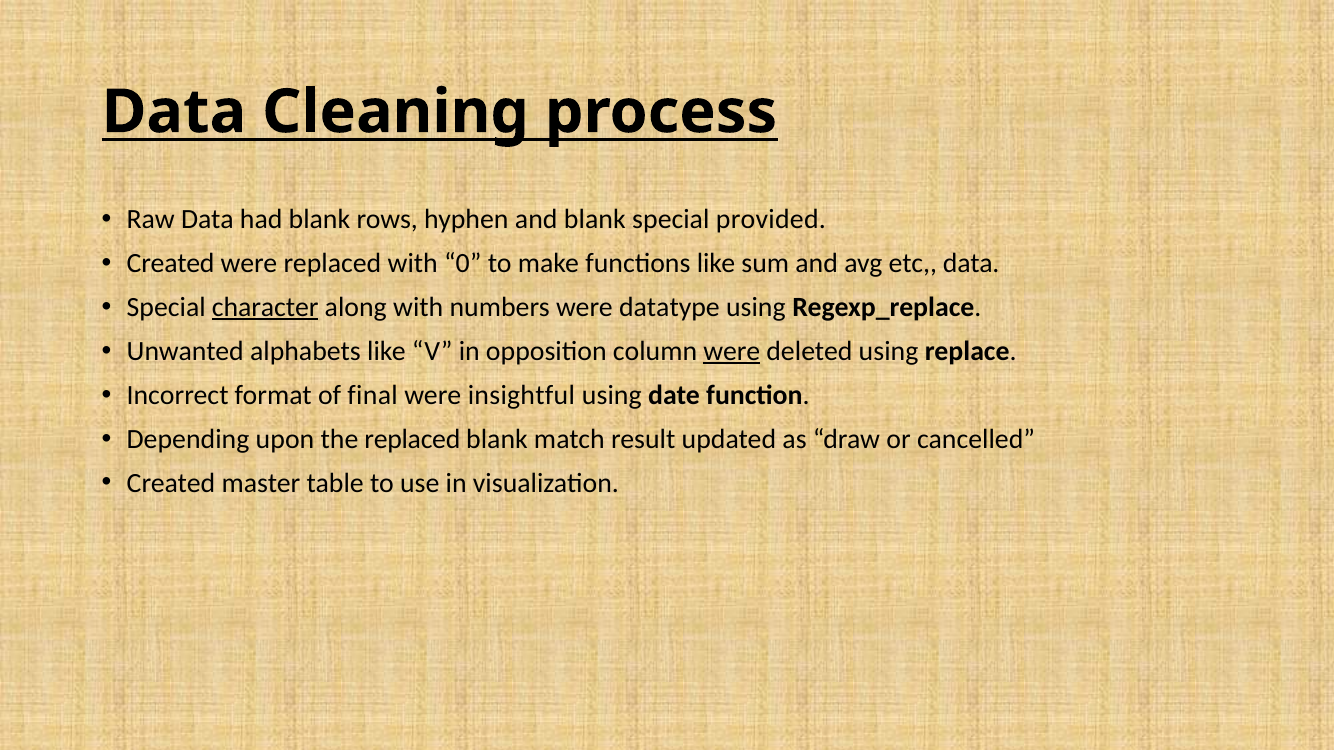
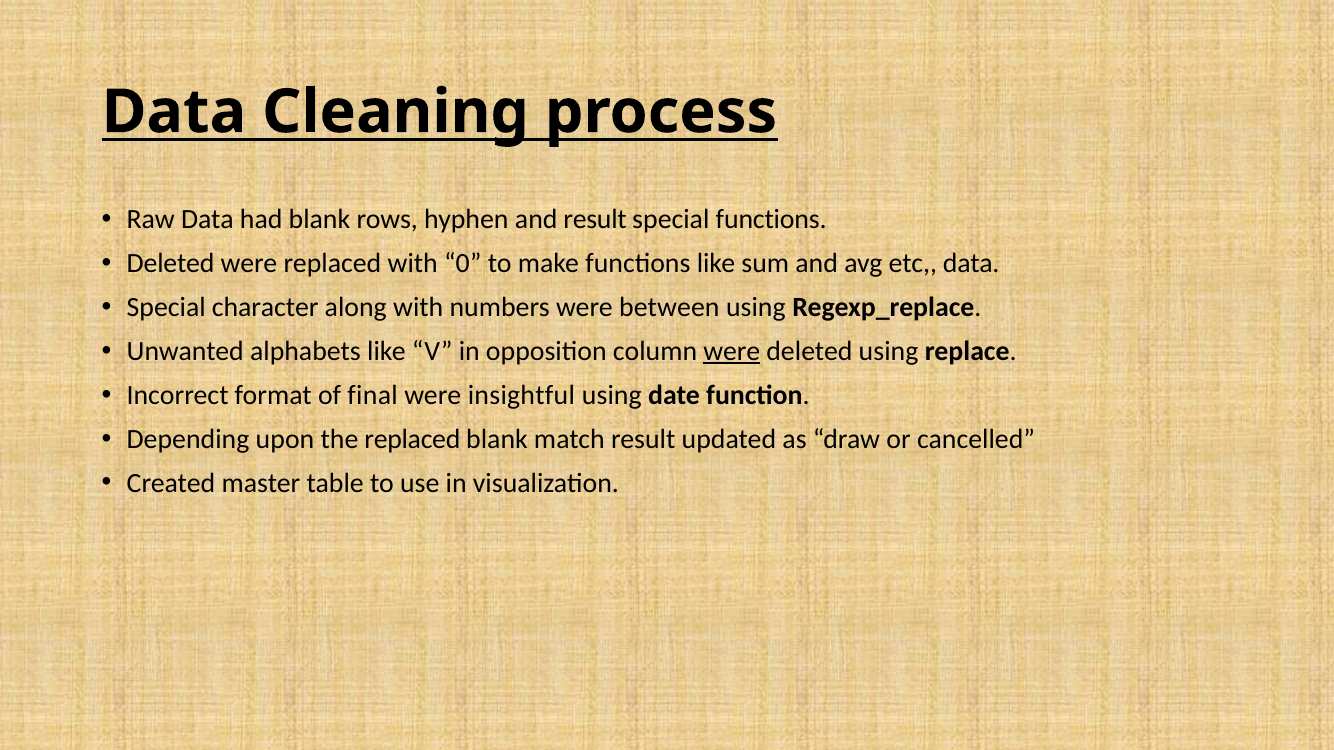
and blank: blank -> result
special provided: provided -> functions
Created at (171, 264): Created -> Deleted
character underline: present -> none
datatype: datatype -> between
